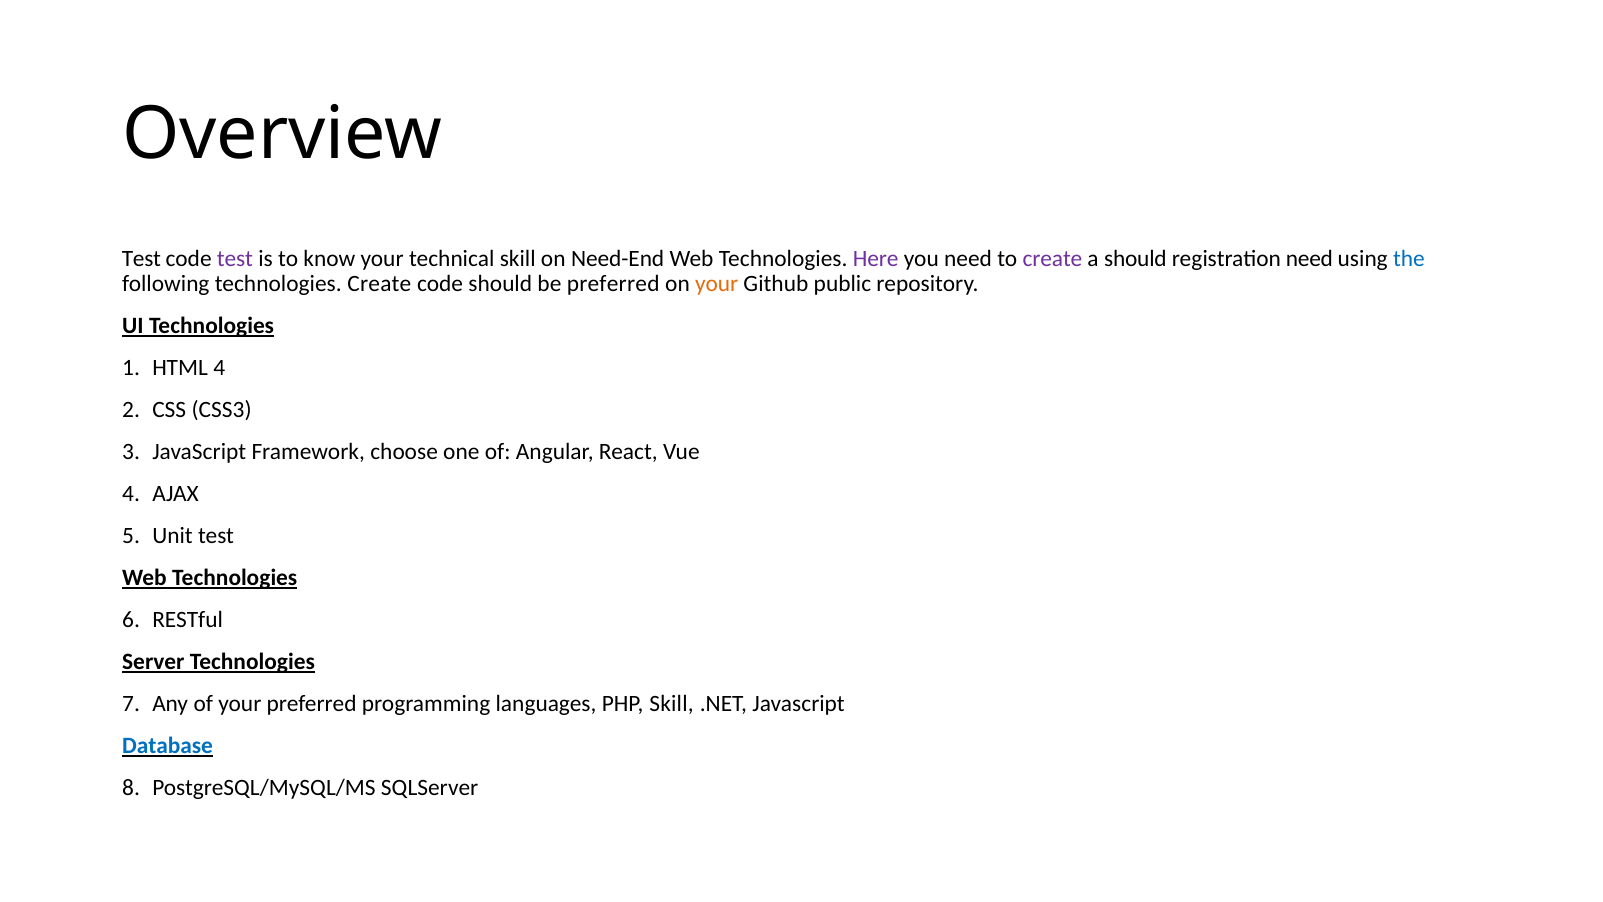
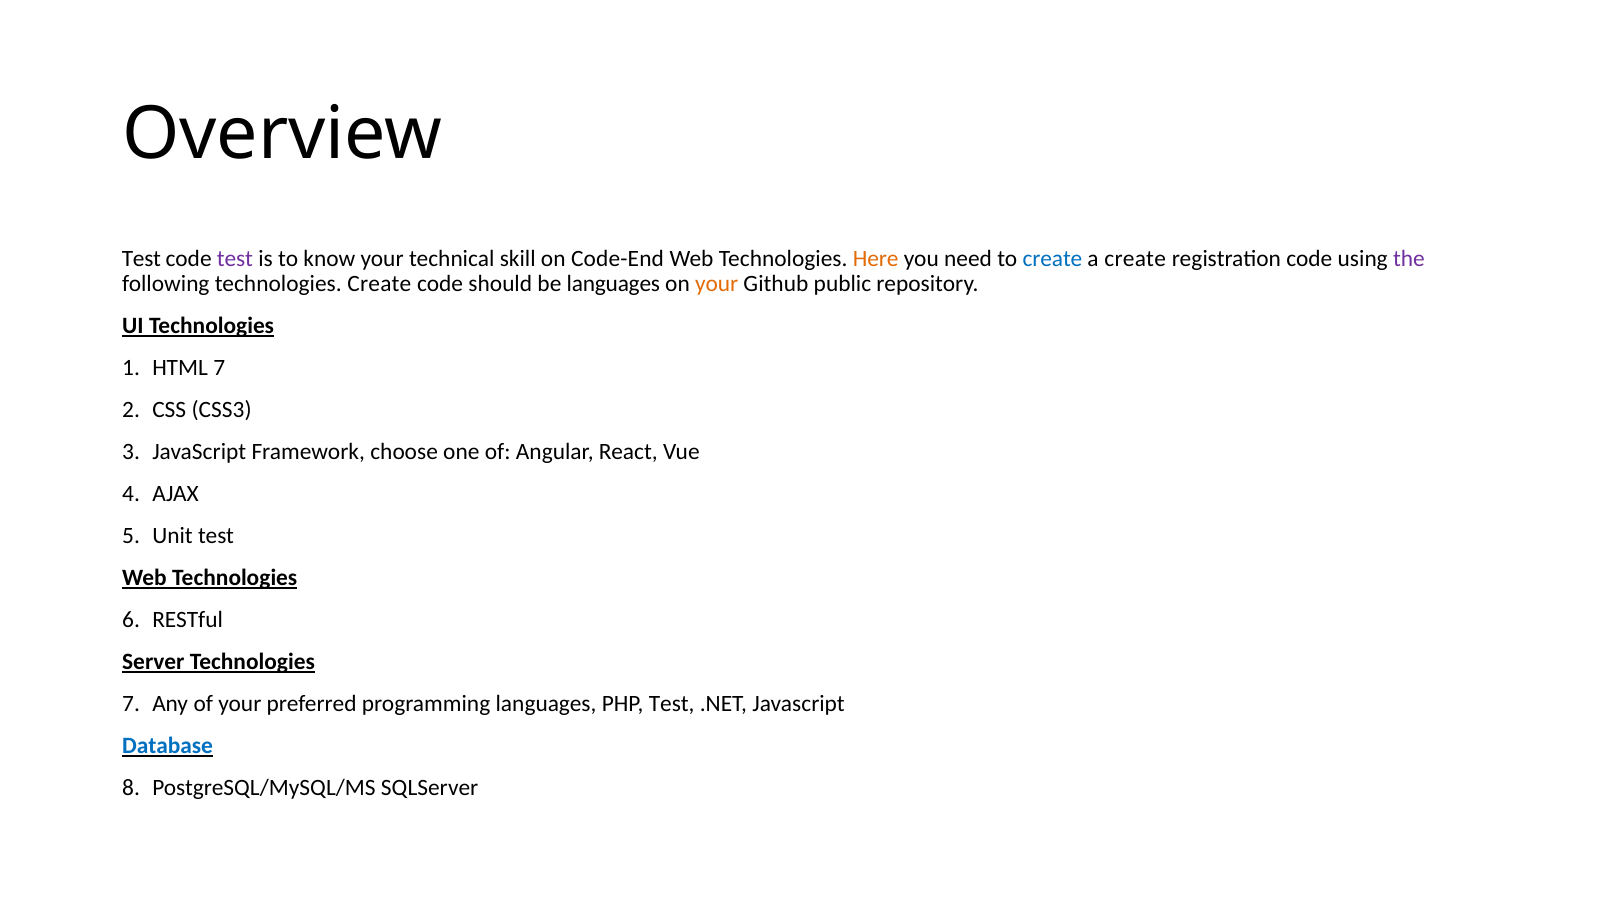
Need-End: Need-End -> Code-End
Here colour: purple -> orange
create at (1052, 259) colour: purple -> blue
a should: should -> create
registration need: need -> code
the colour: blue -> purple
be preferred: preferred -> languages
HTML 4: 4 -> 7
PHP Skill: Skill -> Test
